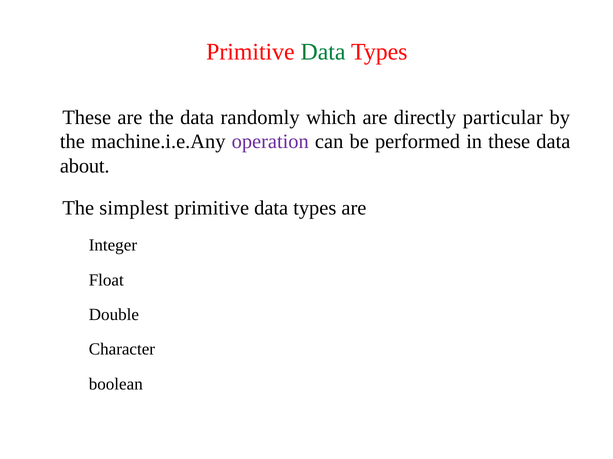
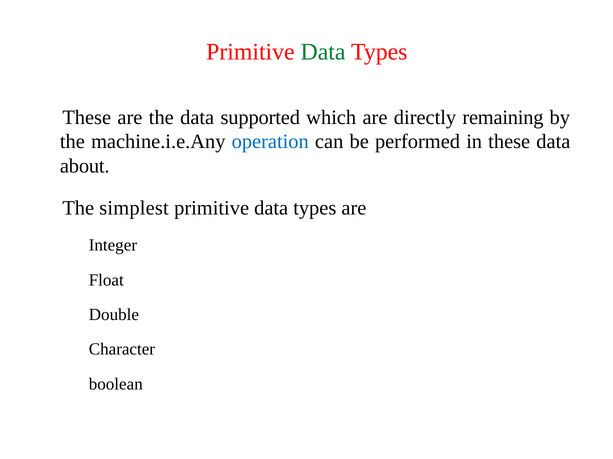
randomly: randomly -> supported
particular: particular -> remaining
operation colour: purple -> blue
